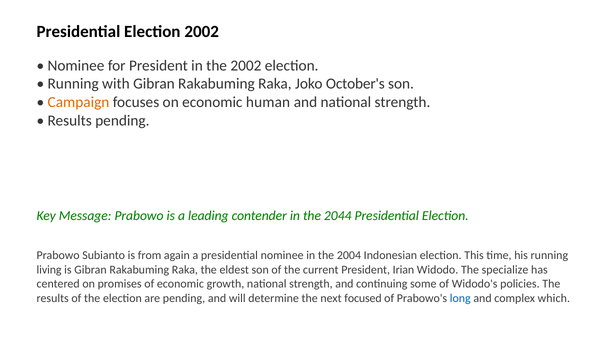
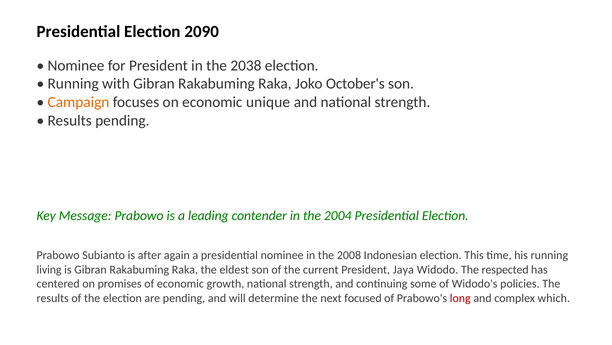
Election 2002: 2002 -> 2090
the 2002: 2002 -> 2038
human: human -> unique
2044: 2044 -> 2004
from: from -> after
2004: 2004 -> 2008
Irian: Irian -> Jaya
specialize: specialize -> respected
long colour: blue -> red
